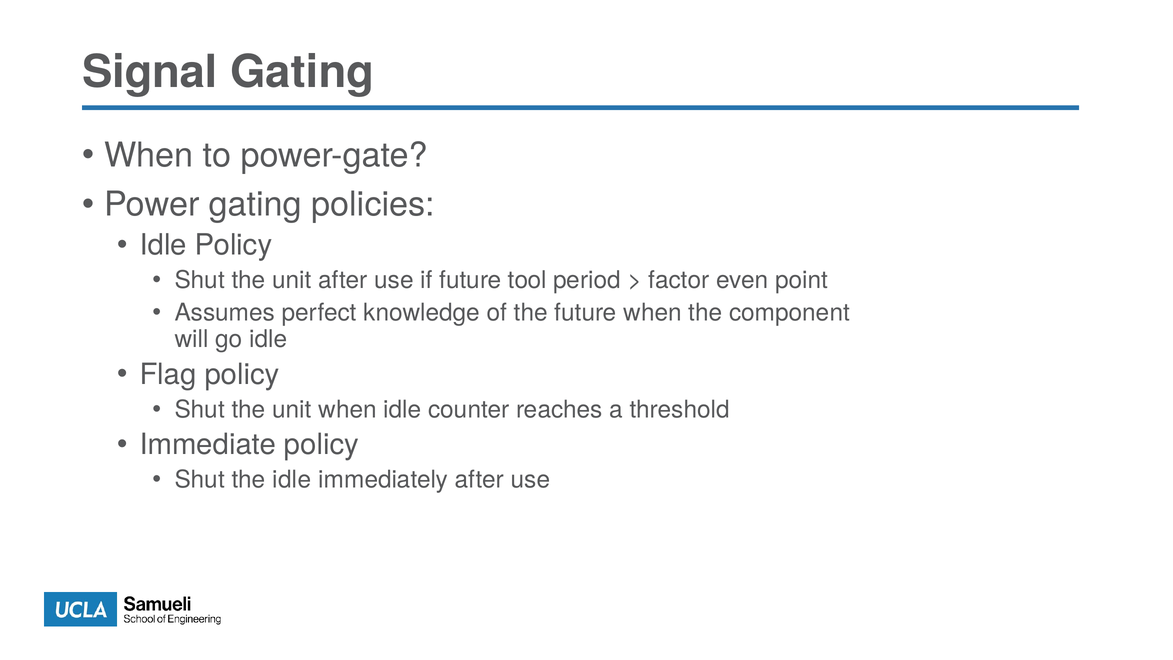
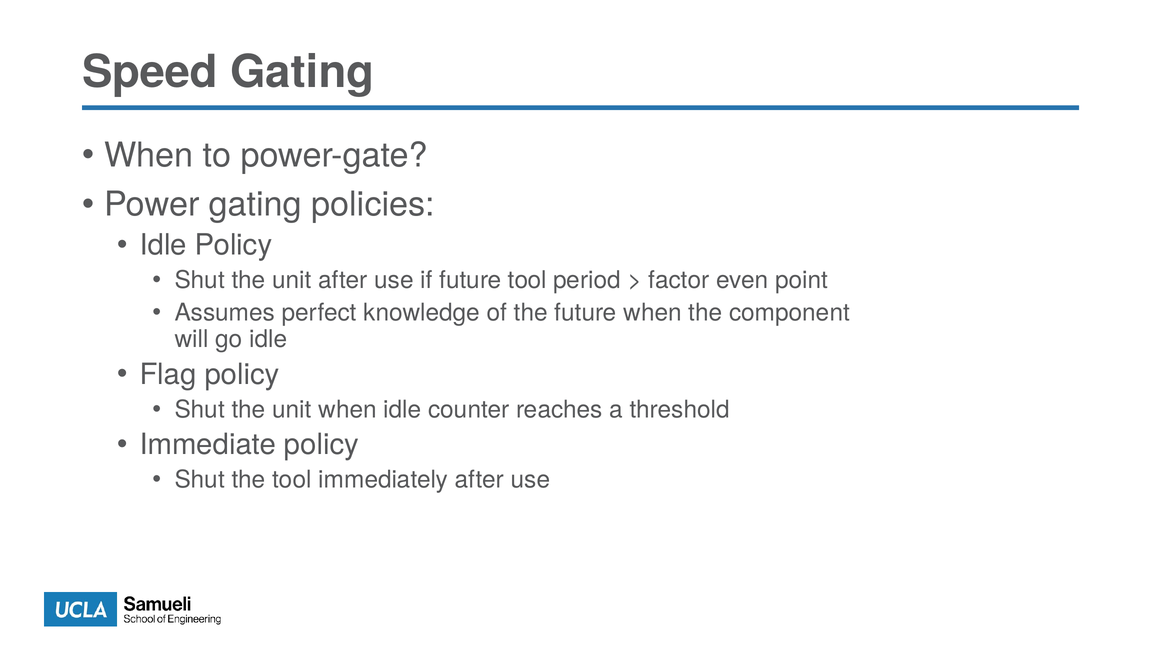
Signal: Signal -> Speed
the idle: idle -> tool
